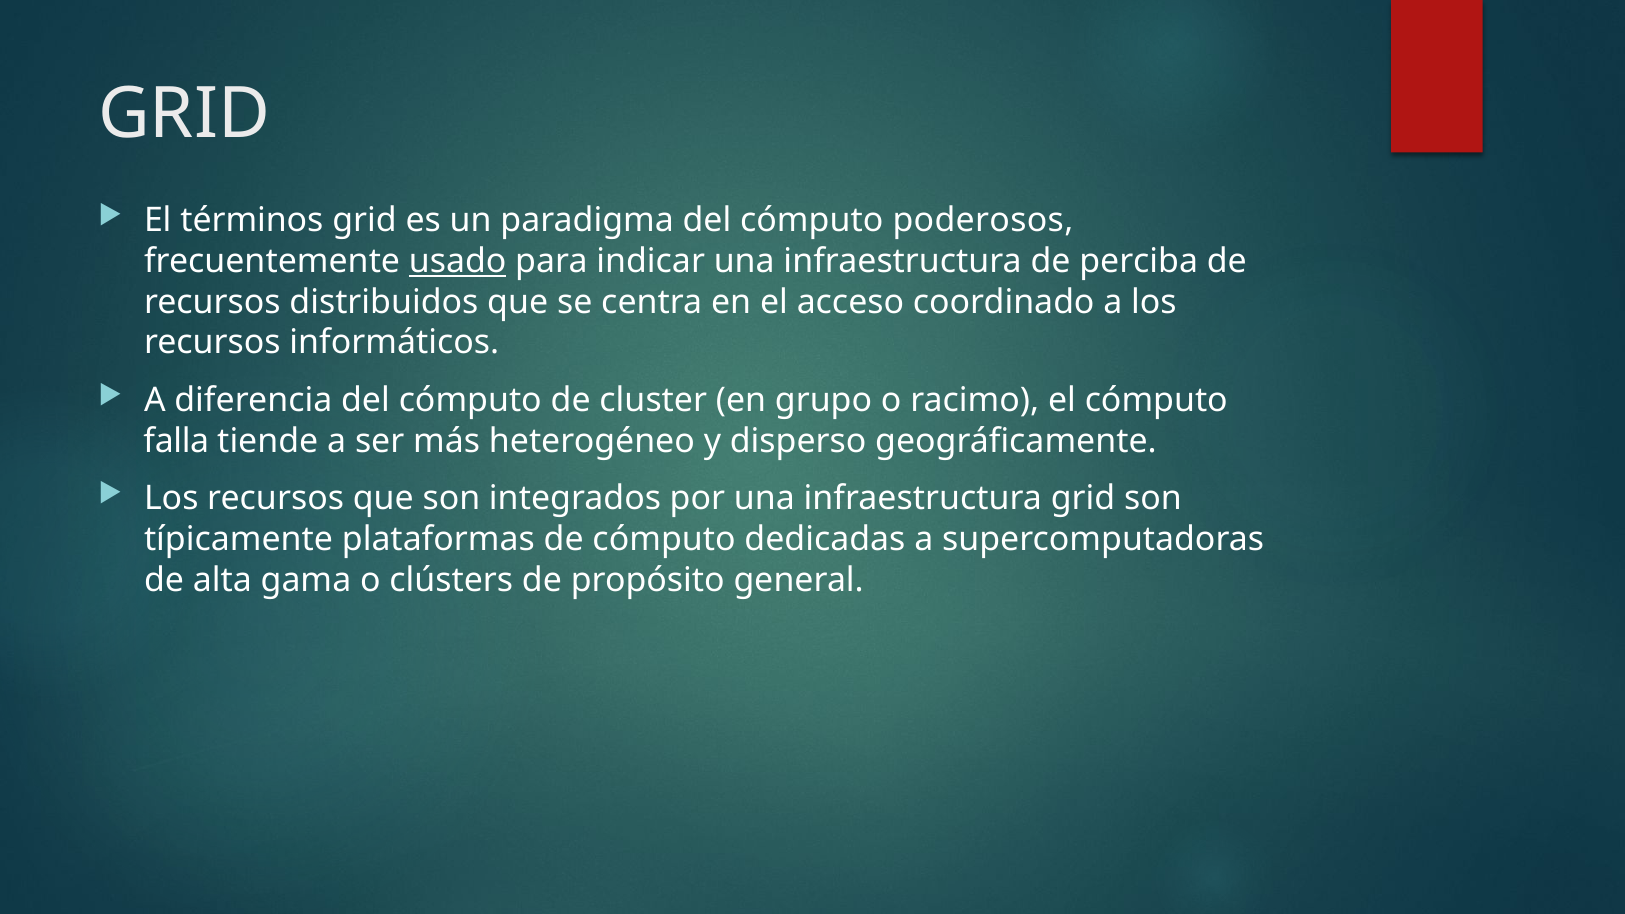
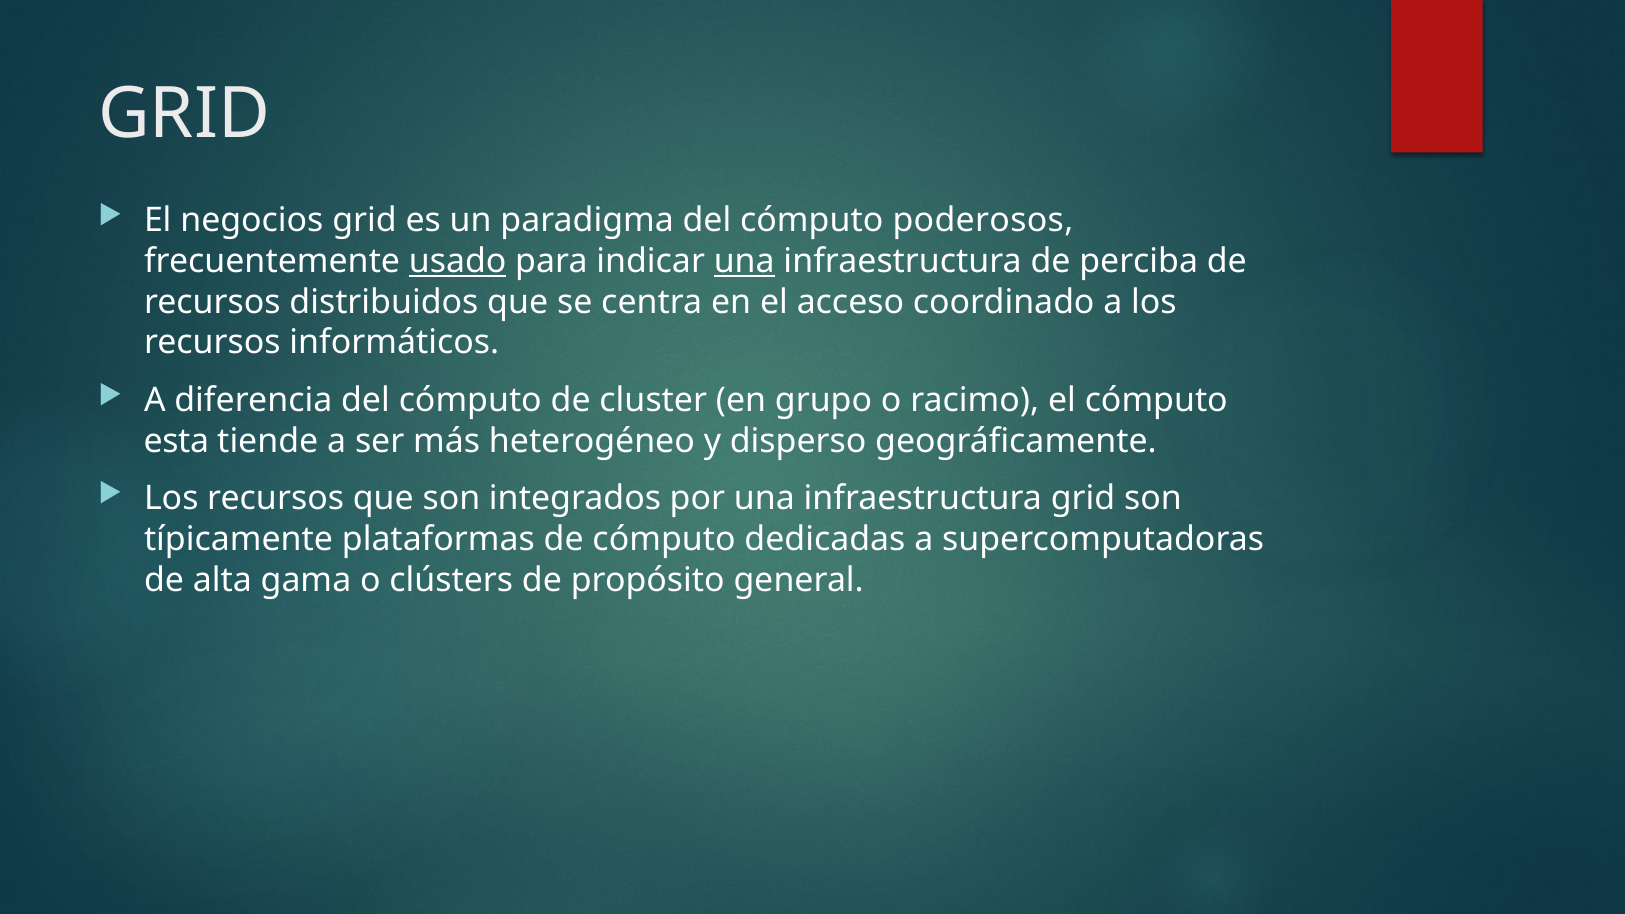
términos: términos -> negocios
una at (744, 261) underline: none -> present
falla: falla -> esta
